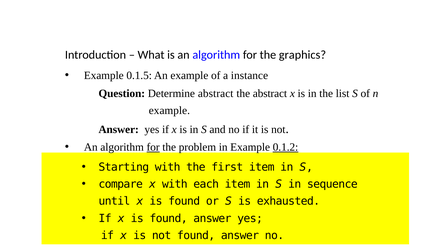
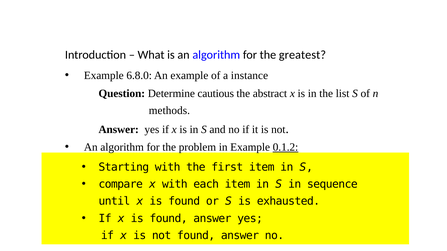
graphics: graphics -> greatest
0.1.5: 0.1.5 -> 6.8.0
Determine abstract: abstract -> cautious
example at (169, 111): example -> methods
for at (153, 147) underline: present -> none
